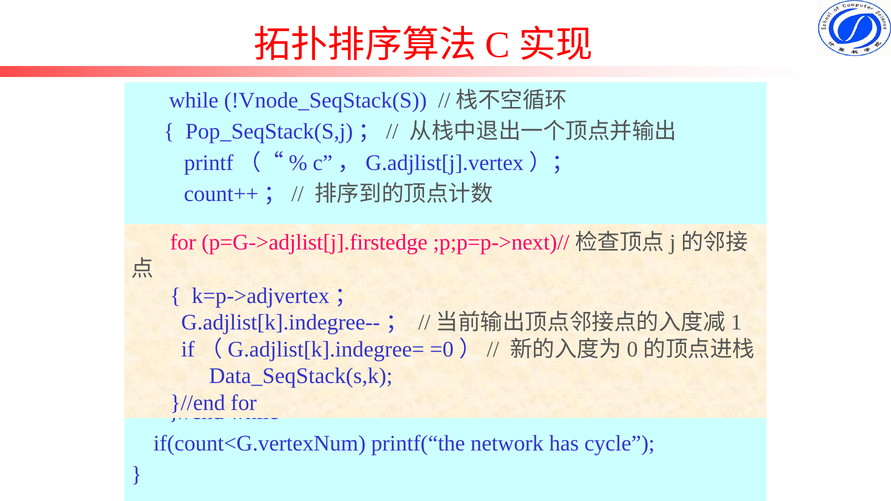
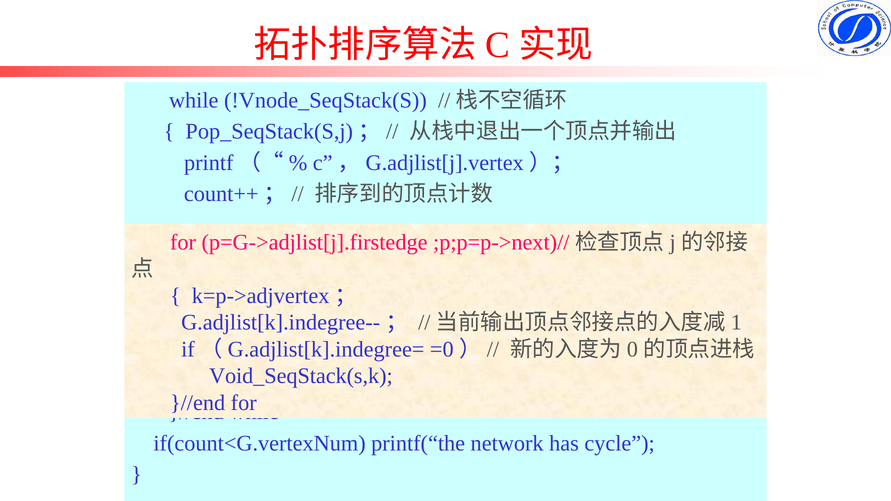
Data_SeqStack(s,k: Data_SeqStack(s,k -> Void_SeqStack(s,k
